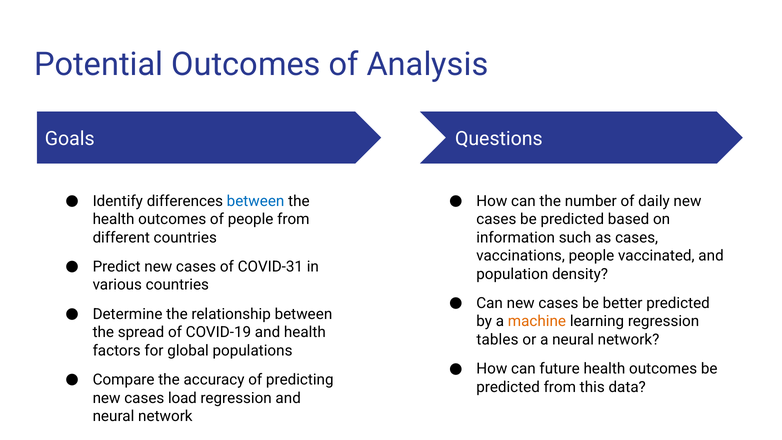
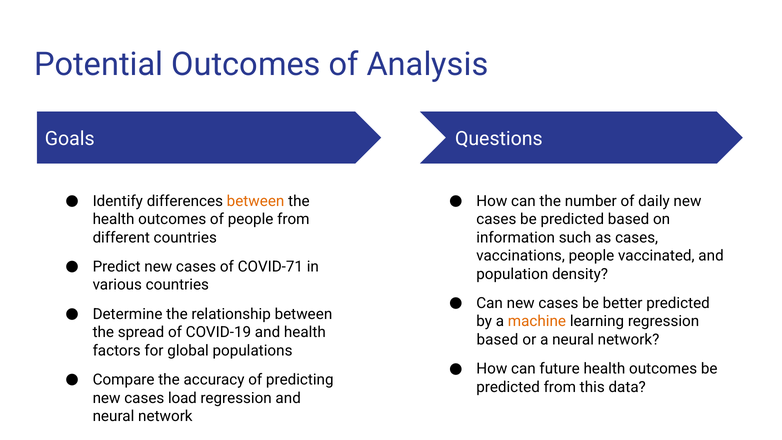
between at (256, 201) colour: blue -> orange
COVID-31: COVID-31 -> COVID-71
tables at (497, 340): tables -> based
